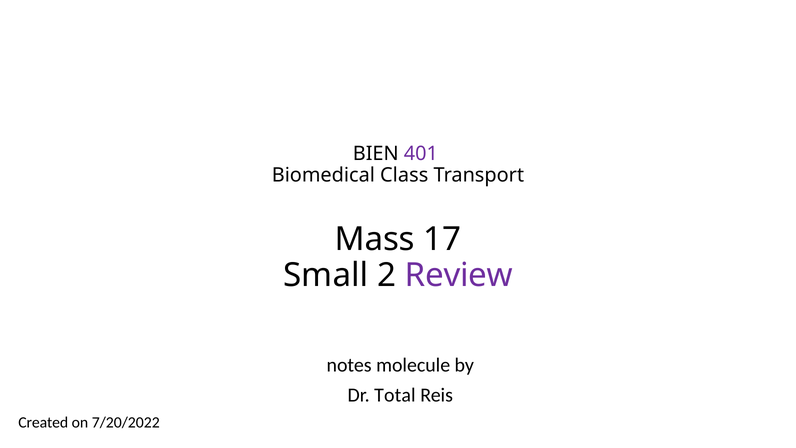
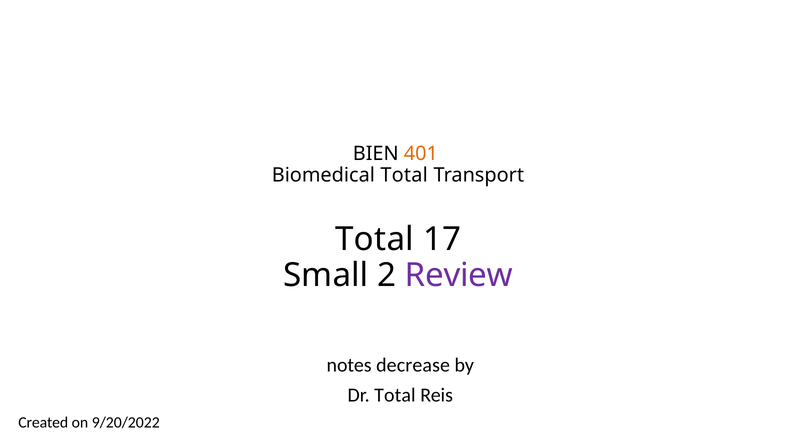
401 colour: purple -> orange
Biomedical Class: Class -> Total
Mass at (375, 239): Mass -> Total
molecule: molecule -> decrease
7/20/2022: 7/20/2022 -> 9/20/2022
